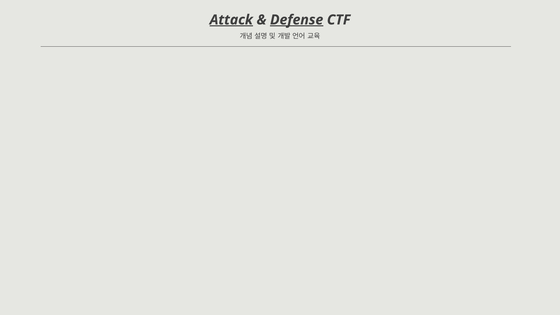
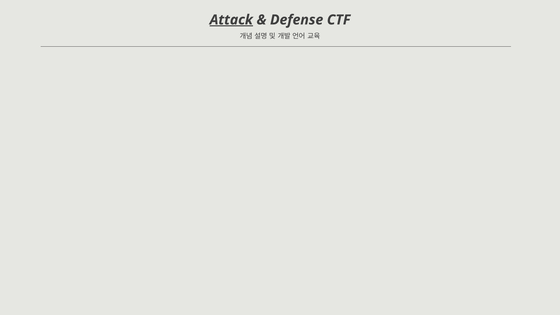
Defense underline: present -> none
